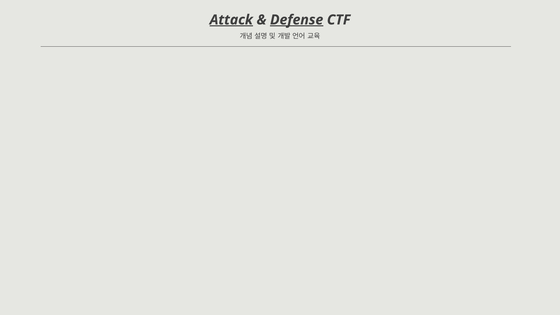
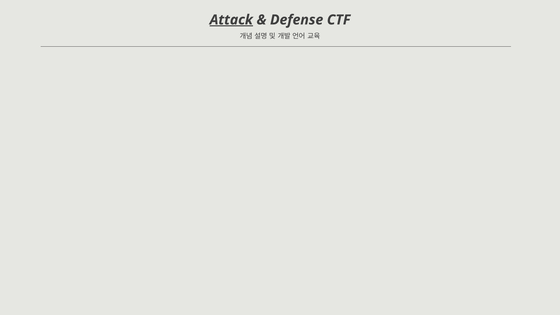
Defense underline: present -> none
